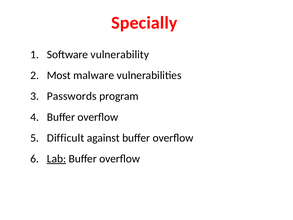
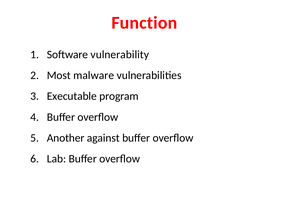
Specially: Specially -> Function
Passwords: Passwords -> Executable
Difficult: Difficult -> Another
Lab underline: present -> none
